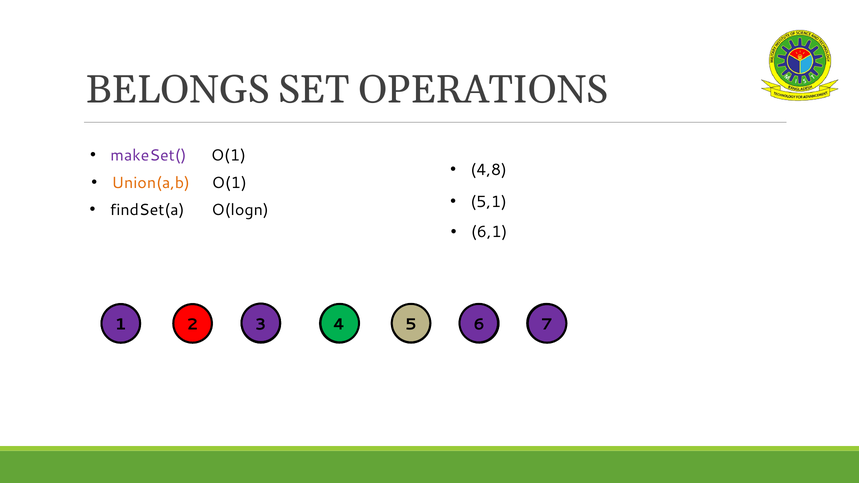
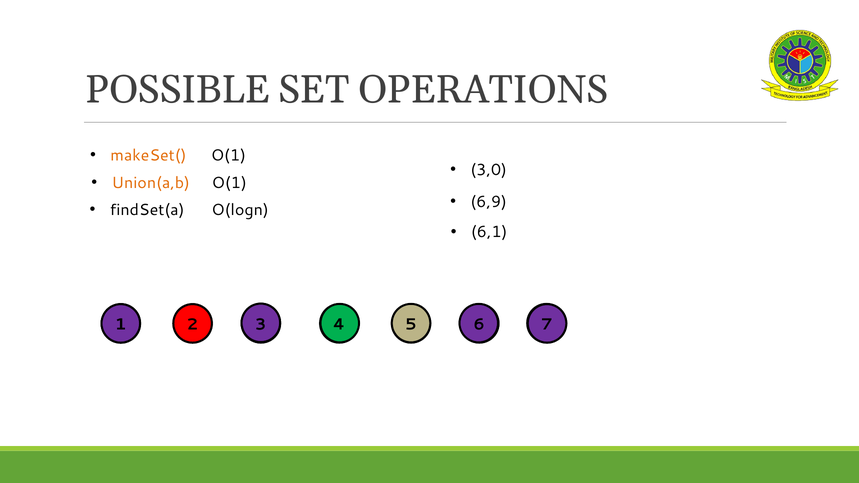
BELONGS: BELONGS -> POSSIBLE
makeSet( colour: purple -> orange
4,8: 4,8 -> 3,0
5,1: 5,1 -> 6,9
